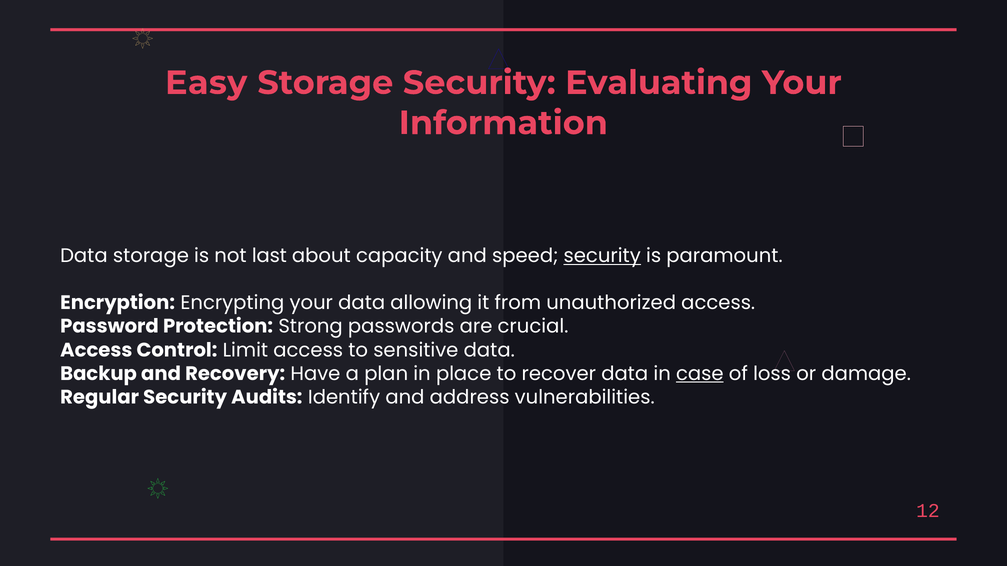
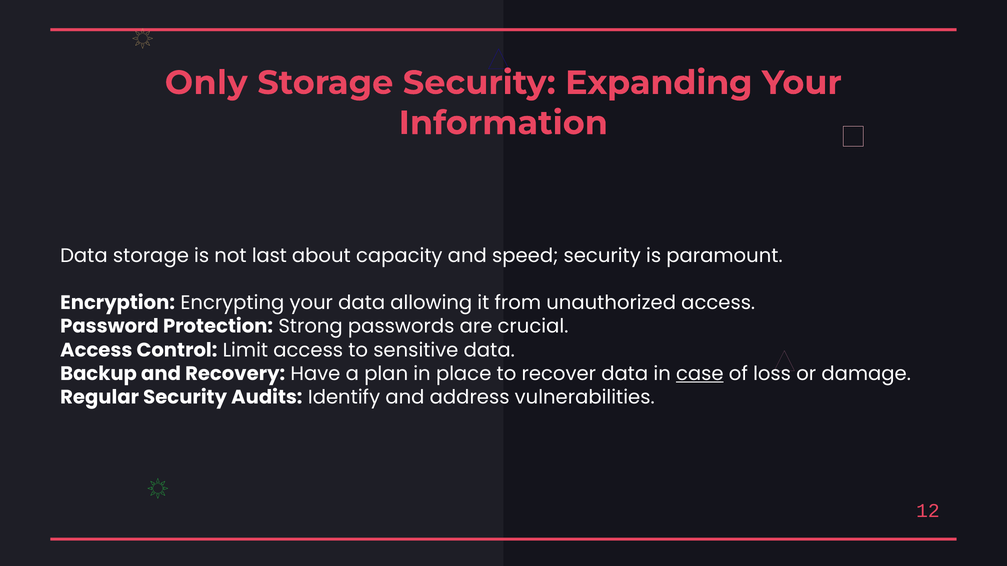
Easy: Easy -> Only
Evaluating: Evaluating -> Expanding
security at (602, 256) underline: present -> none
